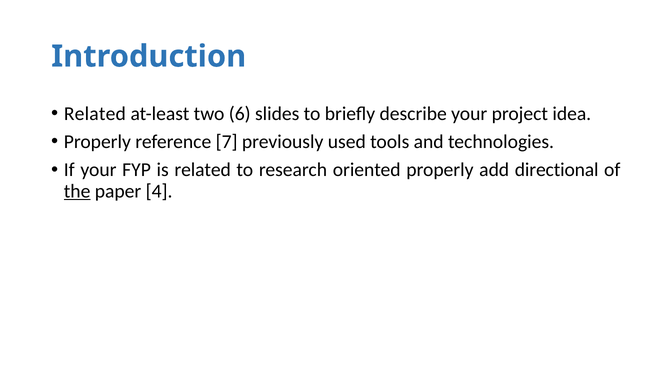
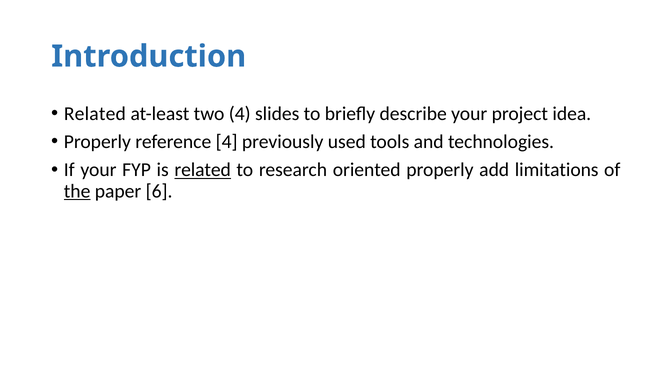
two 6: 6 -> 4
reference 7: 7 -> 4
related at (203, 170) underline: none -> present
directional: directional -> limitations
4: 4 -> 6
